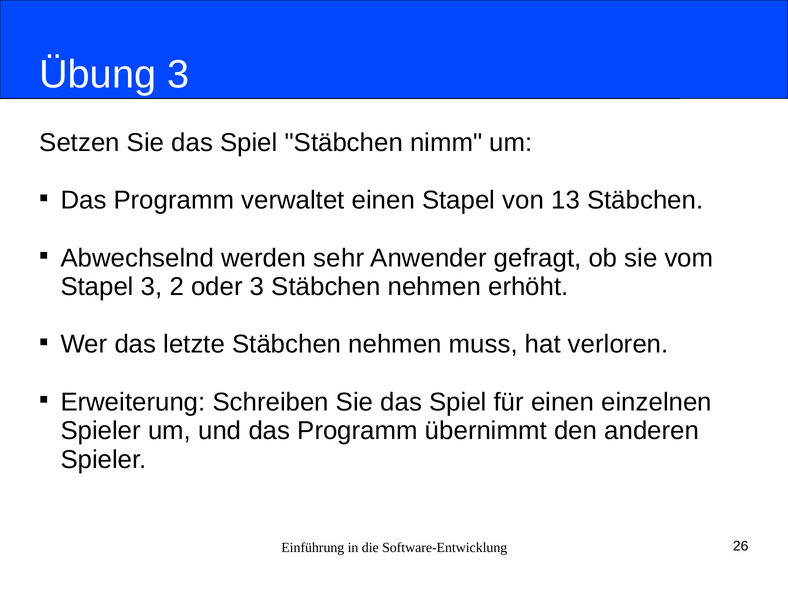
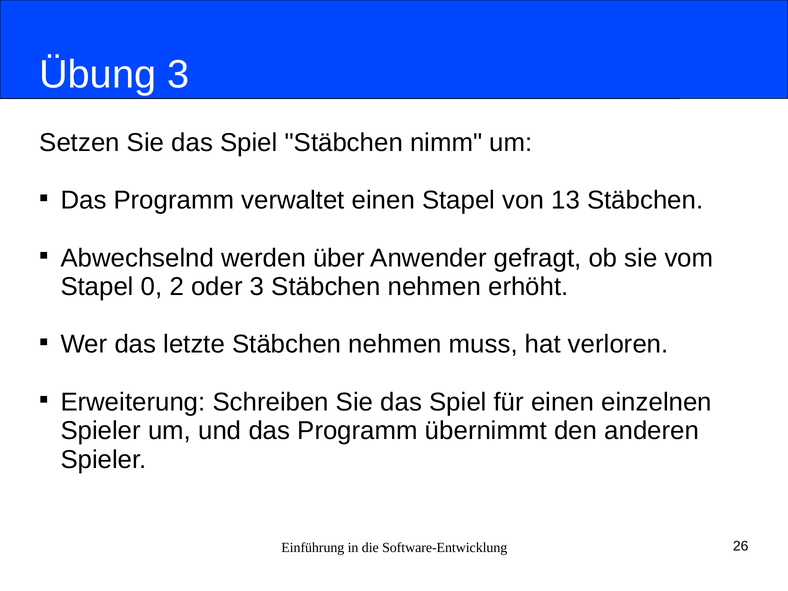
sehr: sehr -> über
Stapel 3: 3 -> 0
